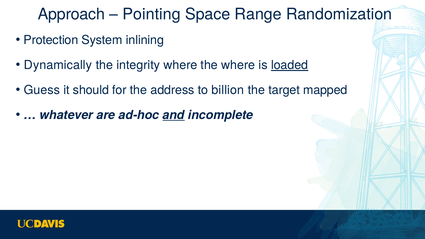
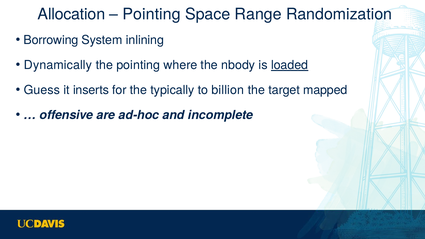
Approach: Approach -> Allocation
Protection: Protection -> Borrowing
the integrity: integrity -> pointing
the where: where -> nbody
should: should -> inserts
address: address -> typically
whatever: whatever -> offensive
and underline: present -> none
